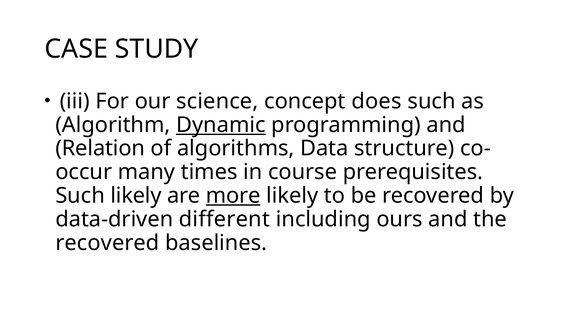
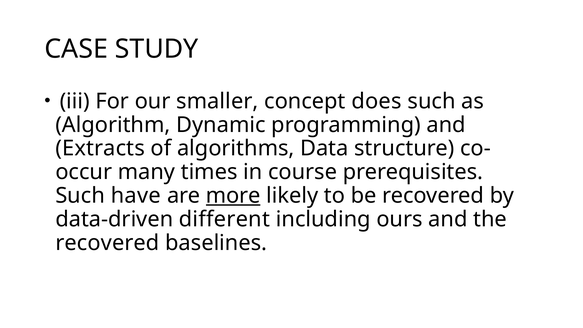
science: science -> smaller
Dynamic underline: present -> none
Relation: Relation -> Extracts
Such likely: likely -> have
